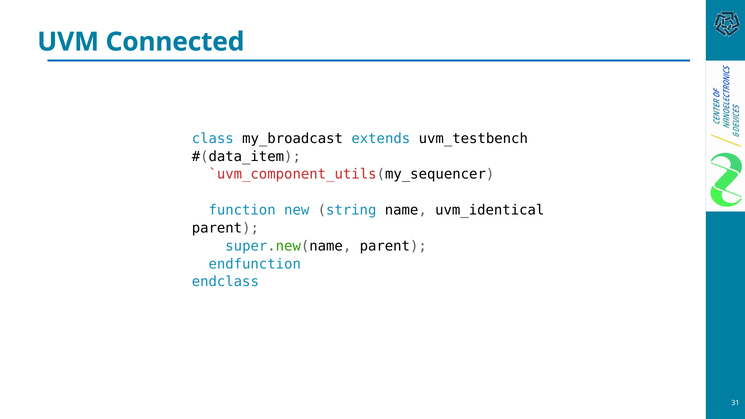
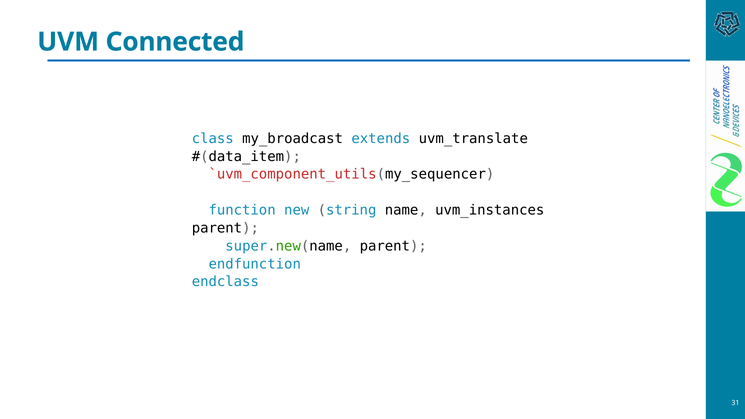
uvm_testbench: uvm_testbench -> uvm_translate
uvm_identical: uvm_identical -> uvm_instances
